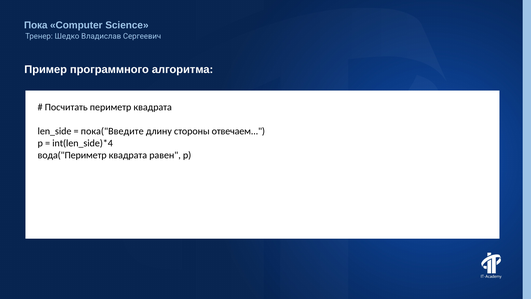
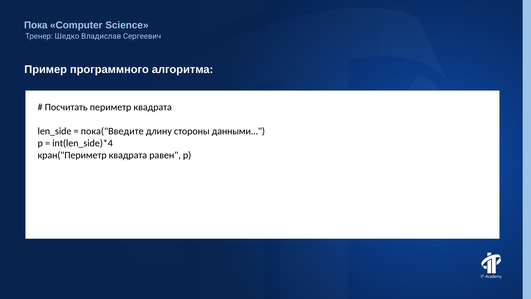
отвечаем: отвечаем -> данными
вода("Периметр: вода("Периметр -> кран("Периметр
